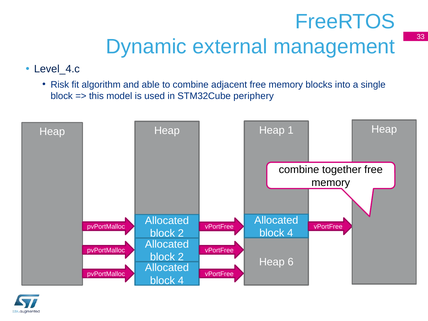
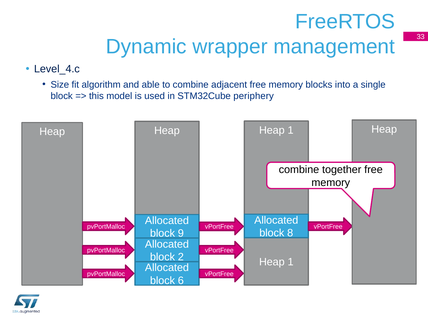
external: external -> wrapper
Risk: Risk -> Size
4 at (290, 233): 4 -> 8
2 at (181, 233): 2 -> 9
6 at (291, 262): 6 -> 1
4 at (181, 281): 4 -> 6
